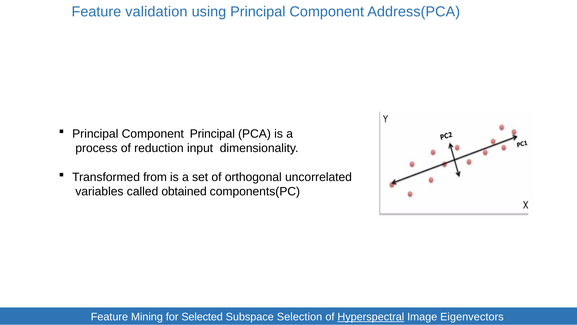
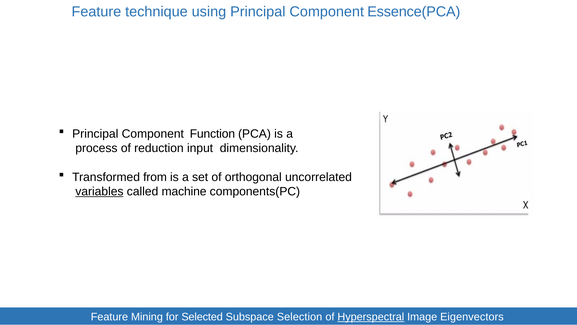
validation: validation -> technique
Address(PCA: Address(PCA -> Essence(PCA
Component Principal: Principal -> Function
variables underline: none -> present
obtained: obtained -> machine
